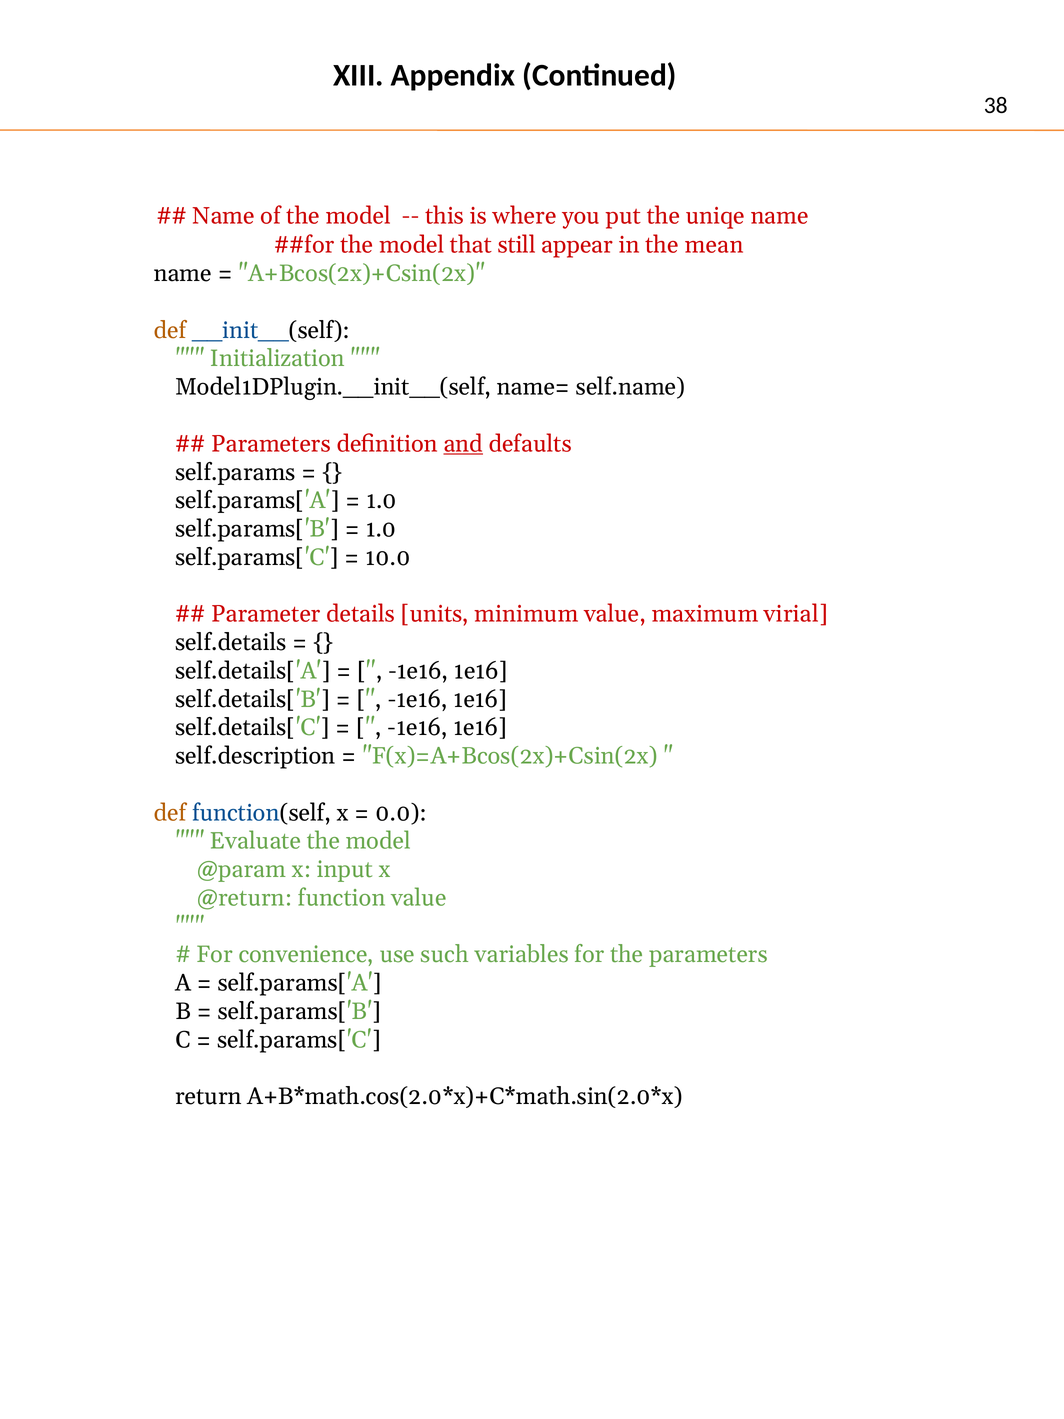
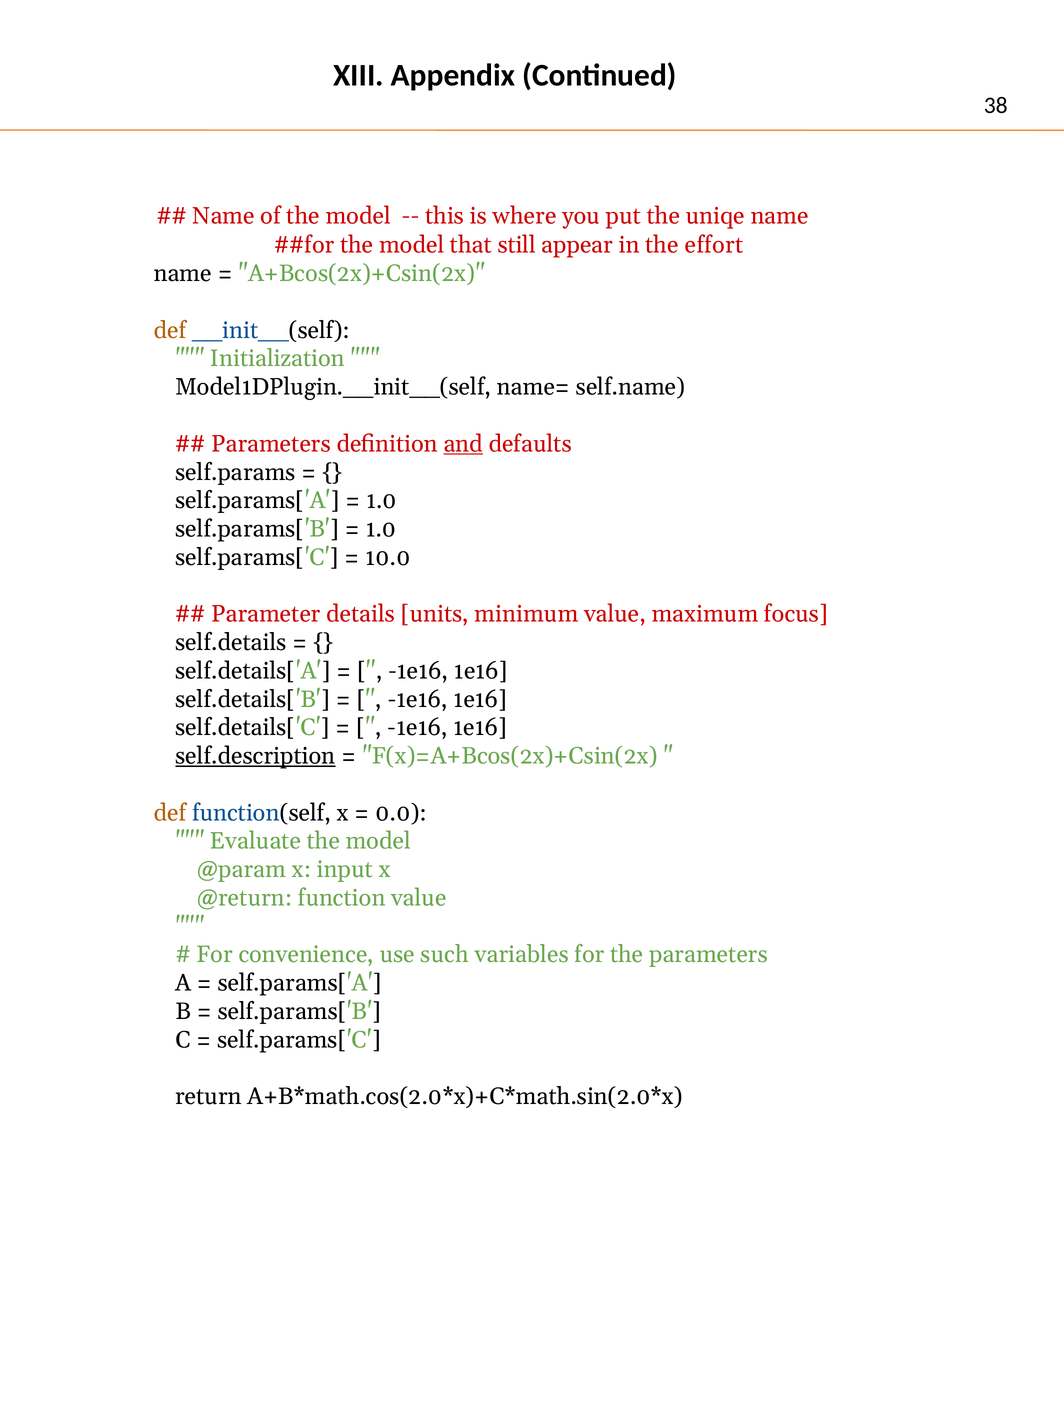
mean: mean -> effort
virial: virial -> focus
self.description underline: none -> present
